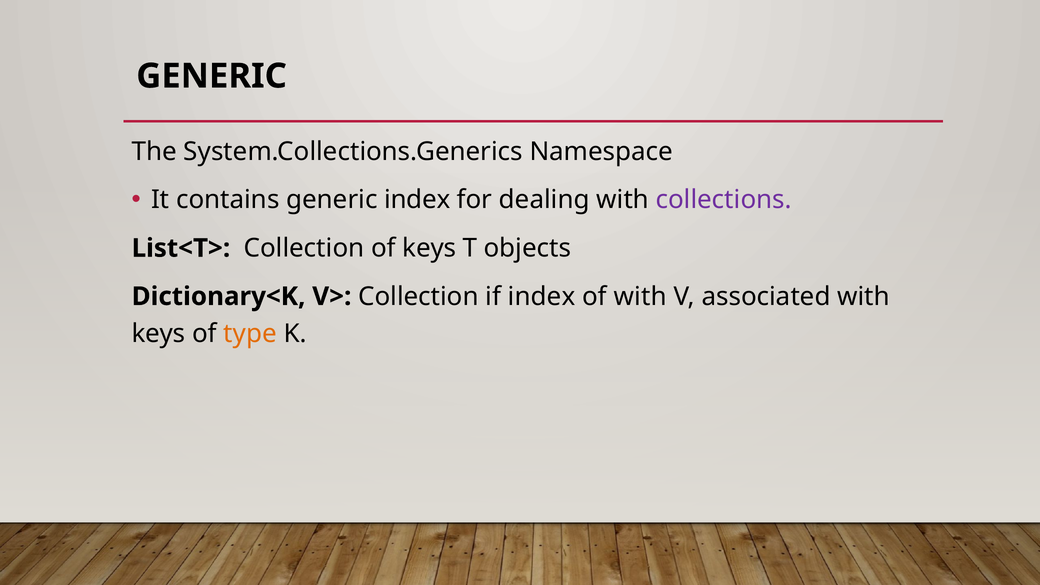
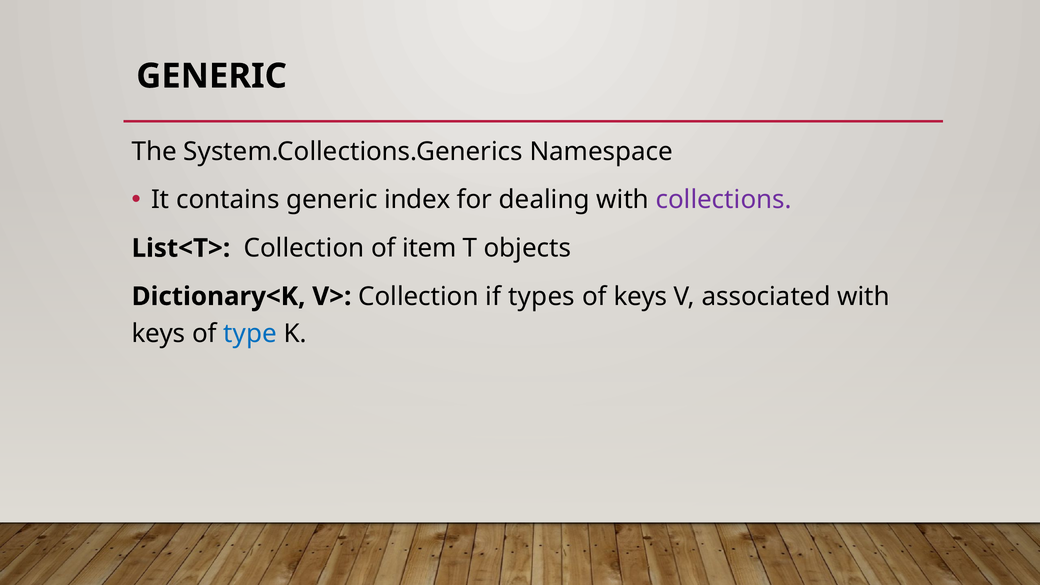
of keys: keys -> item
if index: index -> types
of with: with -> keys
type colour: orange -> blue
